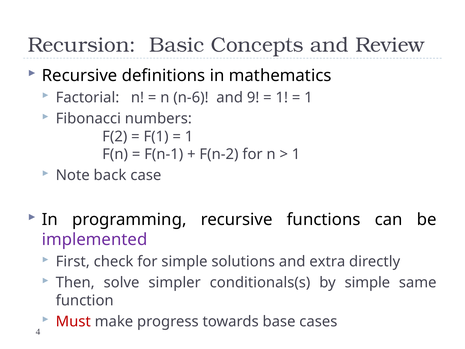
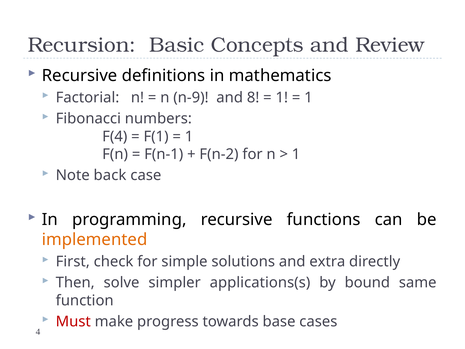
n-6: n-6 -> n-9
9: 9 -> 8
F(2: F(2 -> F(4
implemented colour: purple -> orange
conditionals(s: conditionals(s -> applications(s
by simple: simple -> bound
